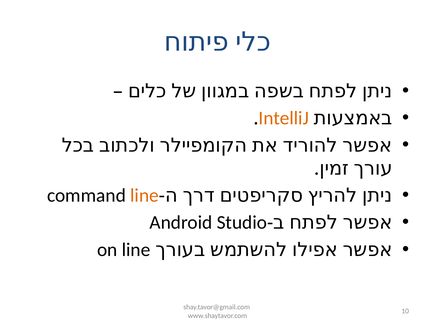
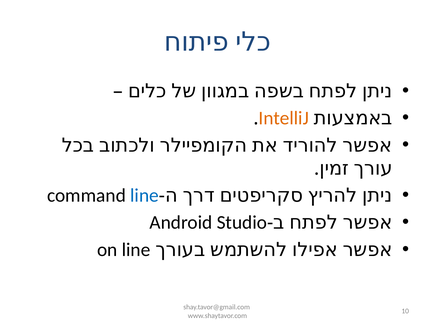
line at (144, 196) colour: orange -> blue
